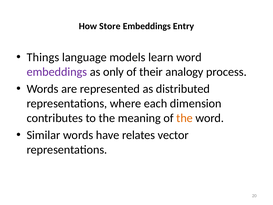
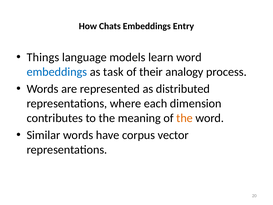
Store: Store -> Chats
embeddings at (57, 72) colour: purple -> blue
only: only -> task
relates: relates -> corpus
